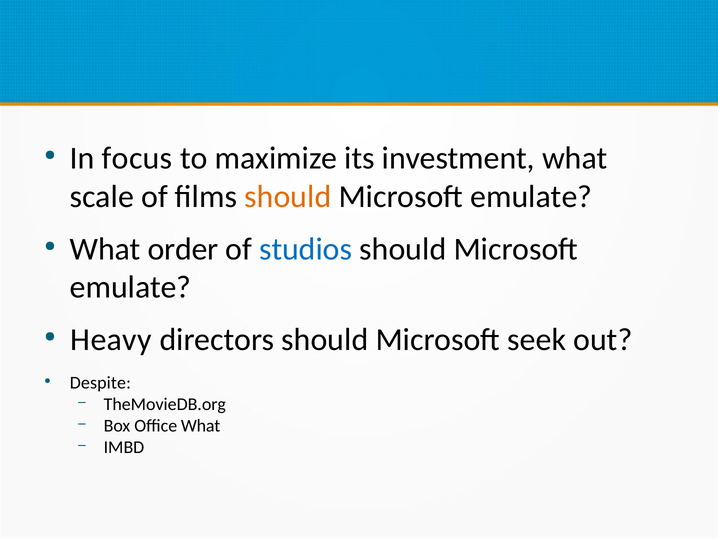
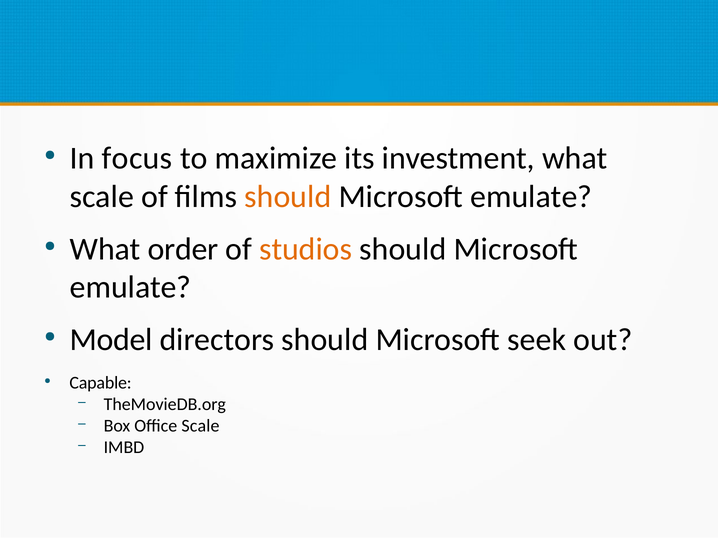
studios colour: blue -> orange
Heavy: Heavy -> Model
Despite: Despite -> Capable
Office What: What -> Scale
